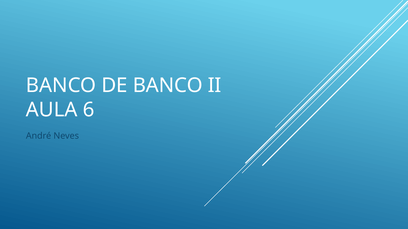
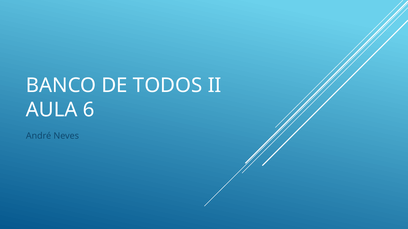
DE BANCO: BANCO -> TODOS
